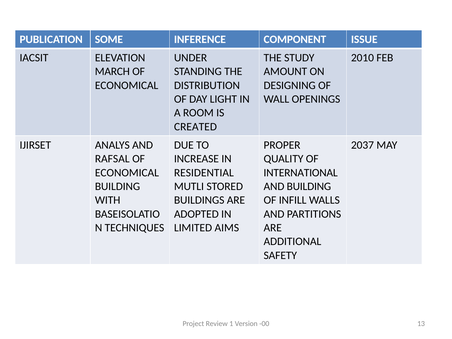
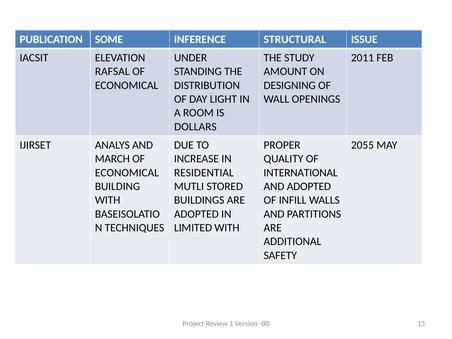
COMPONENT: COMPONENT -> STRUCTURAL
2010: 2010 -> 2011
MARCH: MARCH -> RAFSAL
CREATED: CREATED -> DOLLARS
2037: 2037 -> 2055
RAFSAL: RAFSAL -> MARCH
AND BUILDING: BUILDING -> ADOPTED
LIMITED AIMS: AIMS -> WITH
